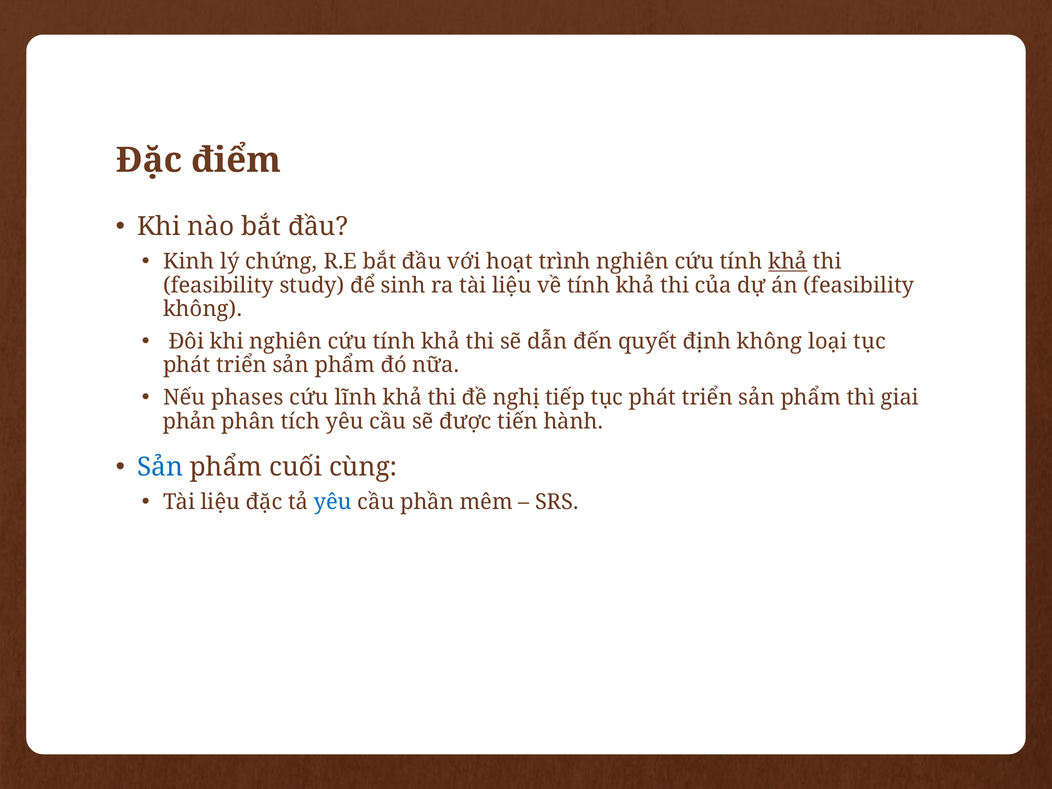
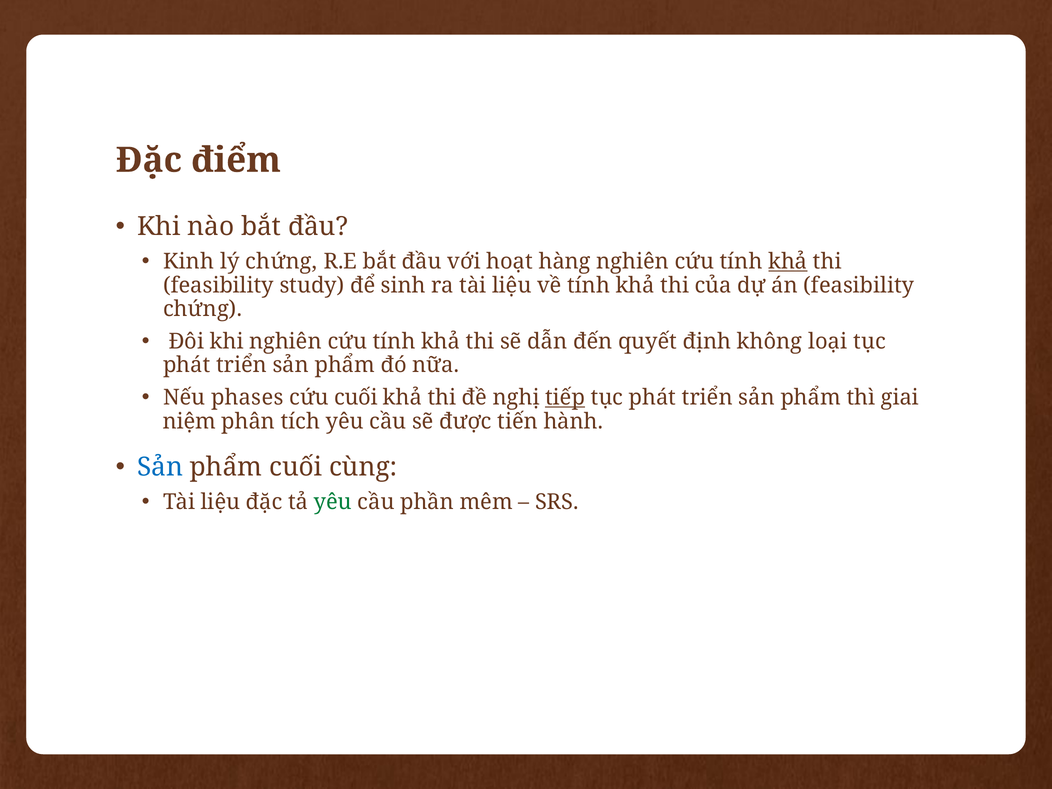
trình: trình -> hàng
không at (203, 309): không -> chứng
cứu lĩnh: lĩnh -> cuối
tiếp underline: none -> present
phản: phản -> niệm
yêu at (333, 502) colour: blue -> green
